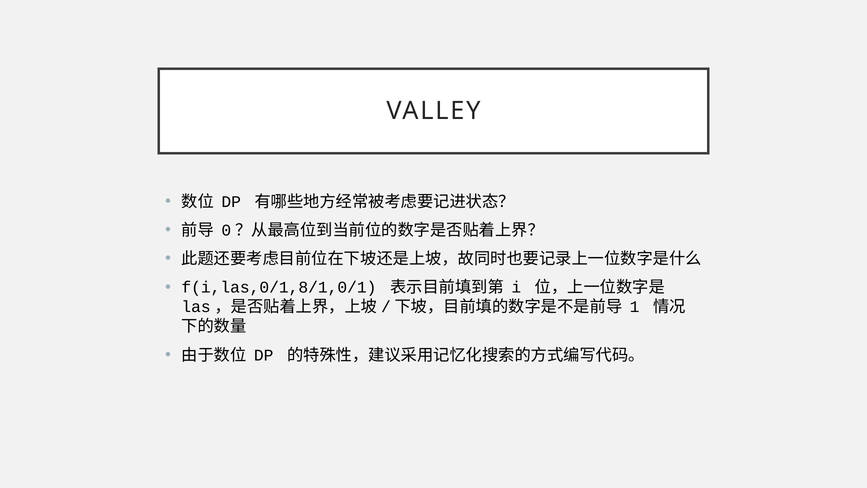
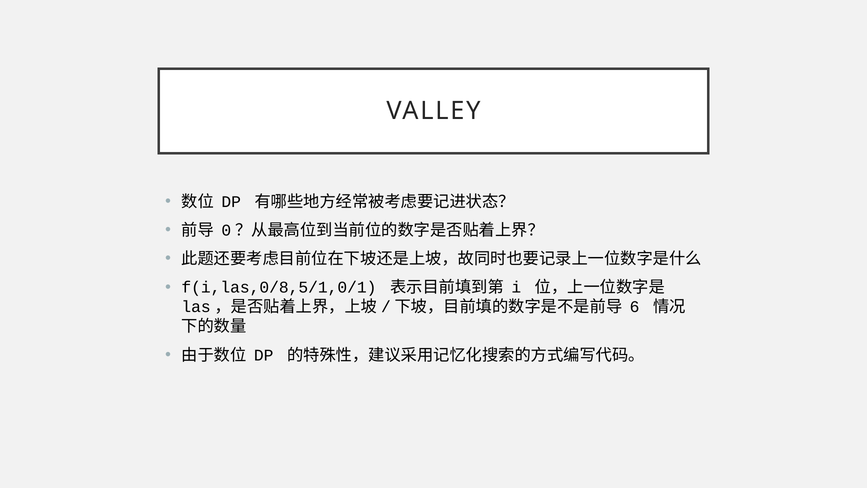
f(i,las,0/1,8/1,0/1: f(i,las,0/1,8/1,0/1 -> f(i,las,0/8,5/1,0/1
1: 1 -> 6
